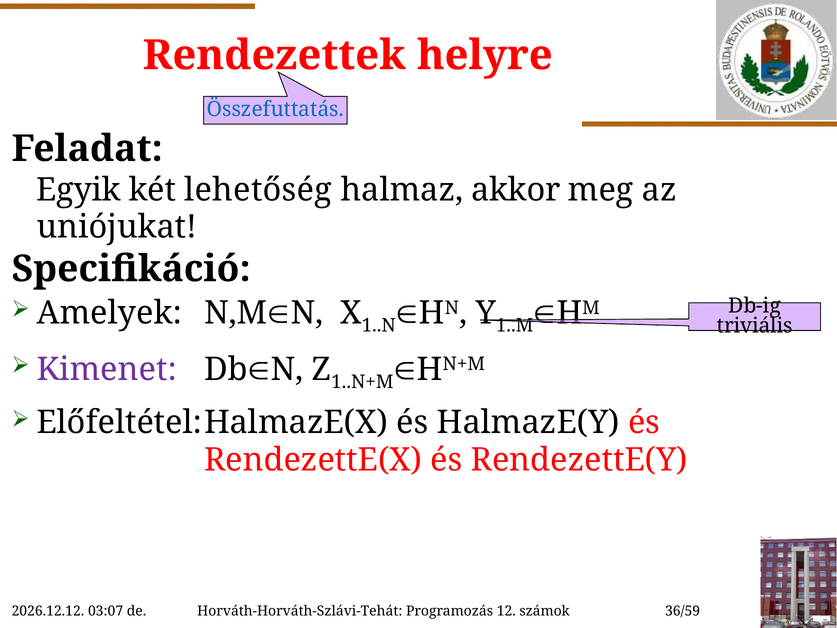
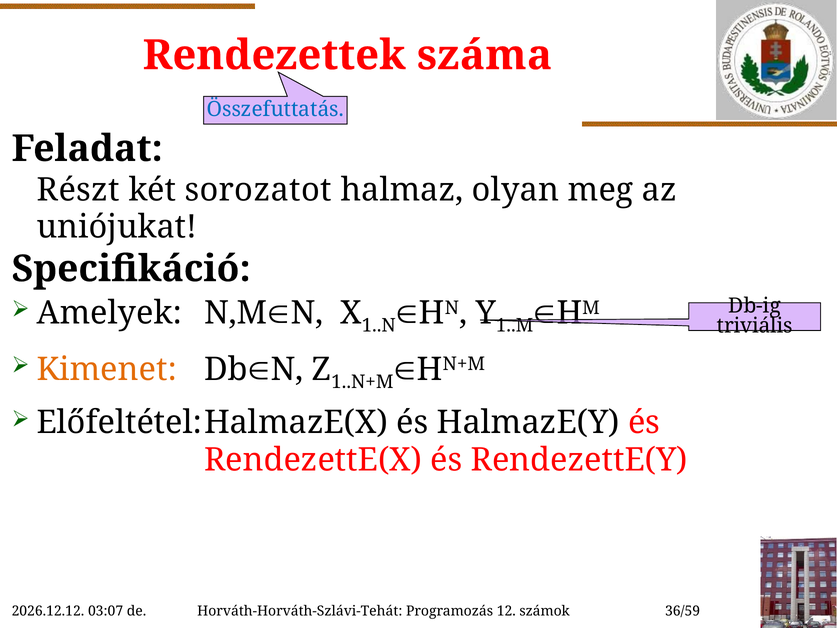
helyre: helyre -> száma
Egyik: Egyik -> Részt
lehetőség: lehetőség -> sorozatot
akkor: akkor -> olyan
Kimenet colour: purple -> orange
